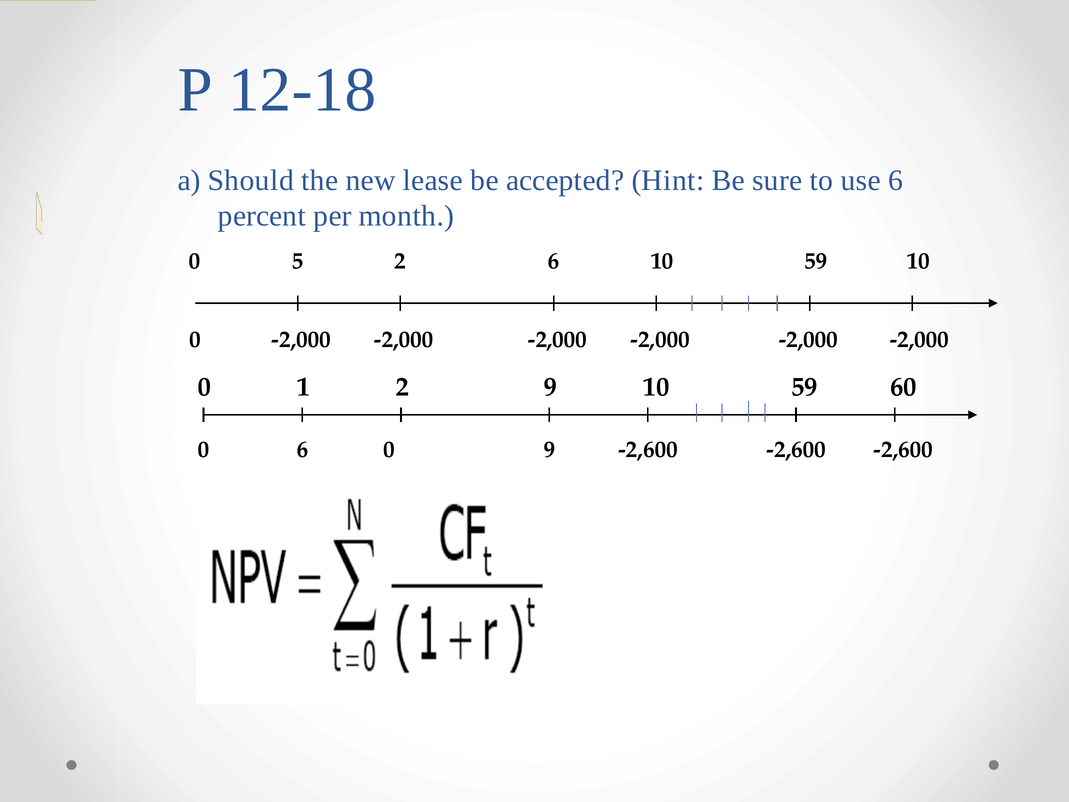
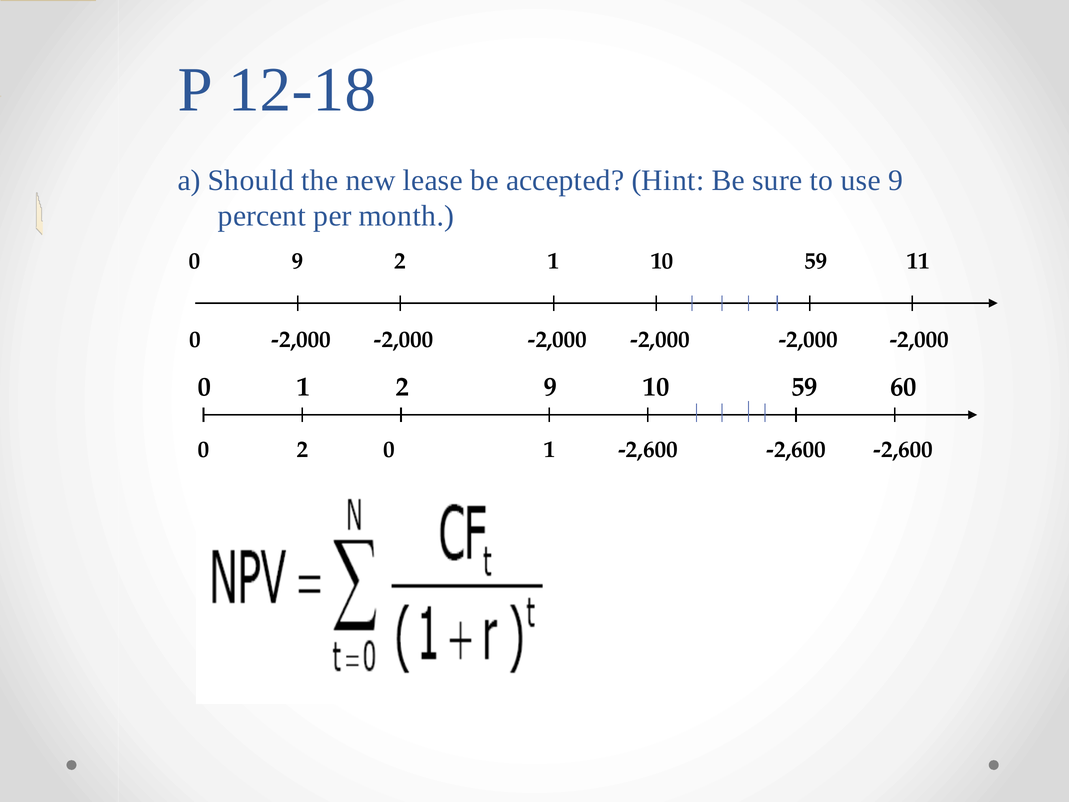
use 6: 6 -> 9
0 5: 5 -> 9
2 6: 6 -> 1
59 10: 10 -> 11
0 6: 6 -> 2
0 9: 9 -> 1
